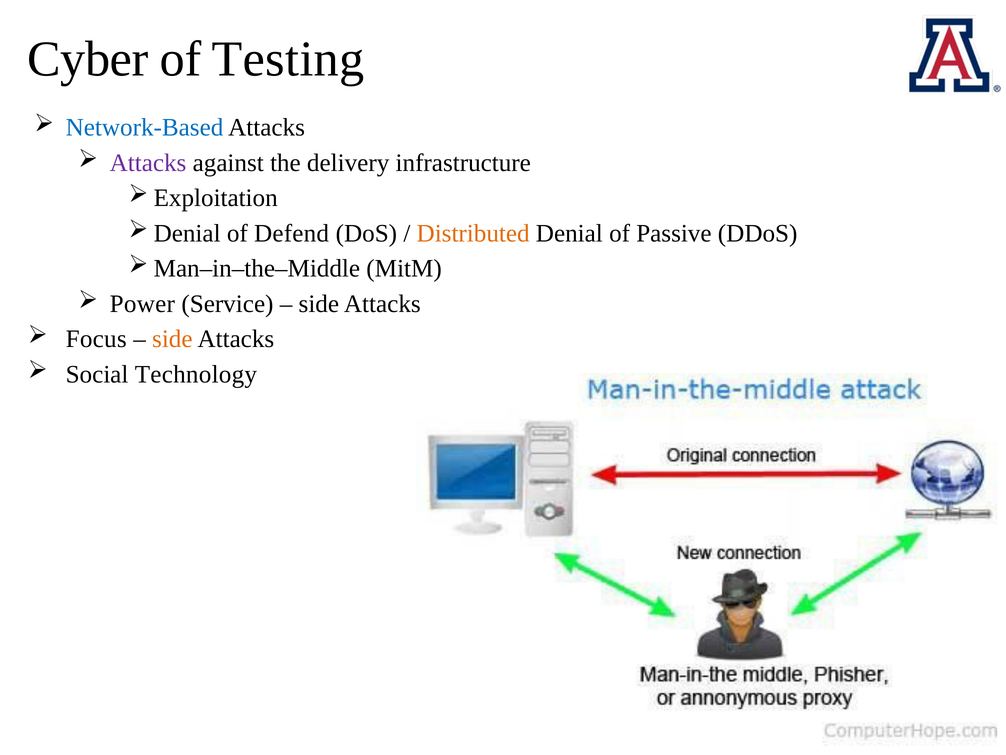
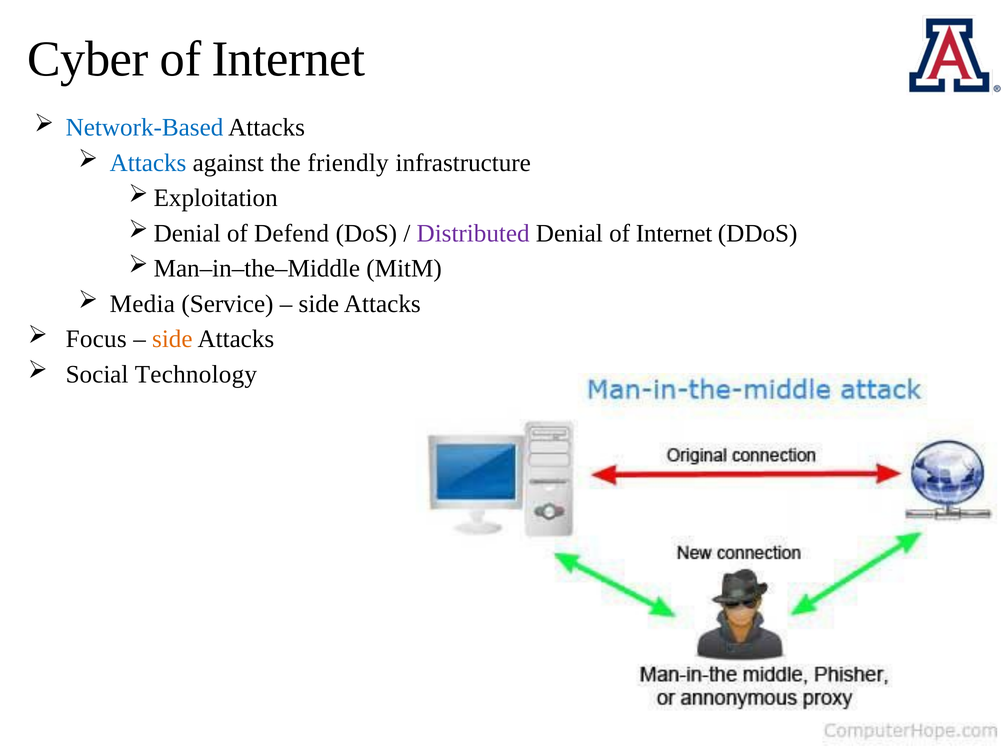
Testing at (288, 59): Testing -> Internet
Attacks at (148, 163) colour: purple -> blue
delivery: delivery -> friendly
Distributed colour: orange -> purple
Denial of Passive: Passive -> Internet
Power: Power -> Media
